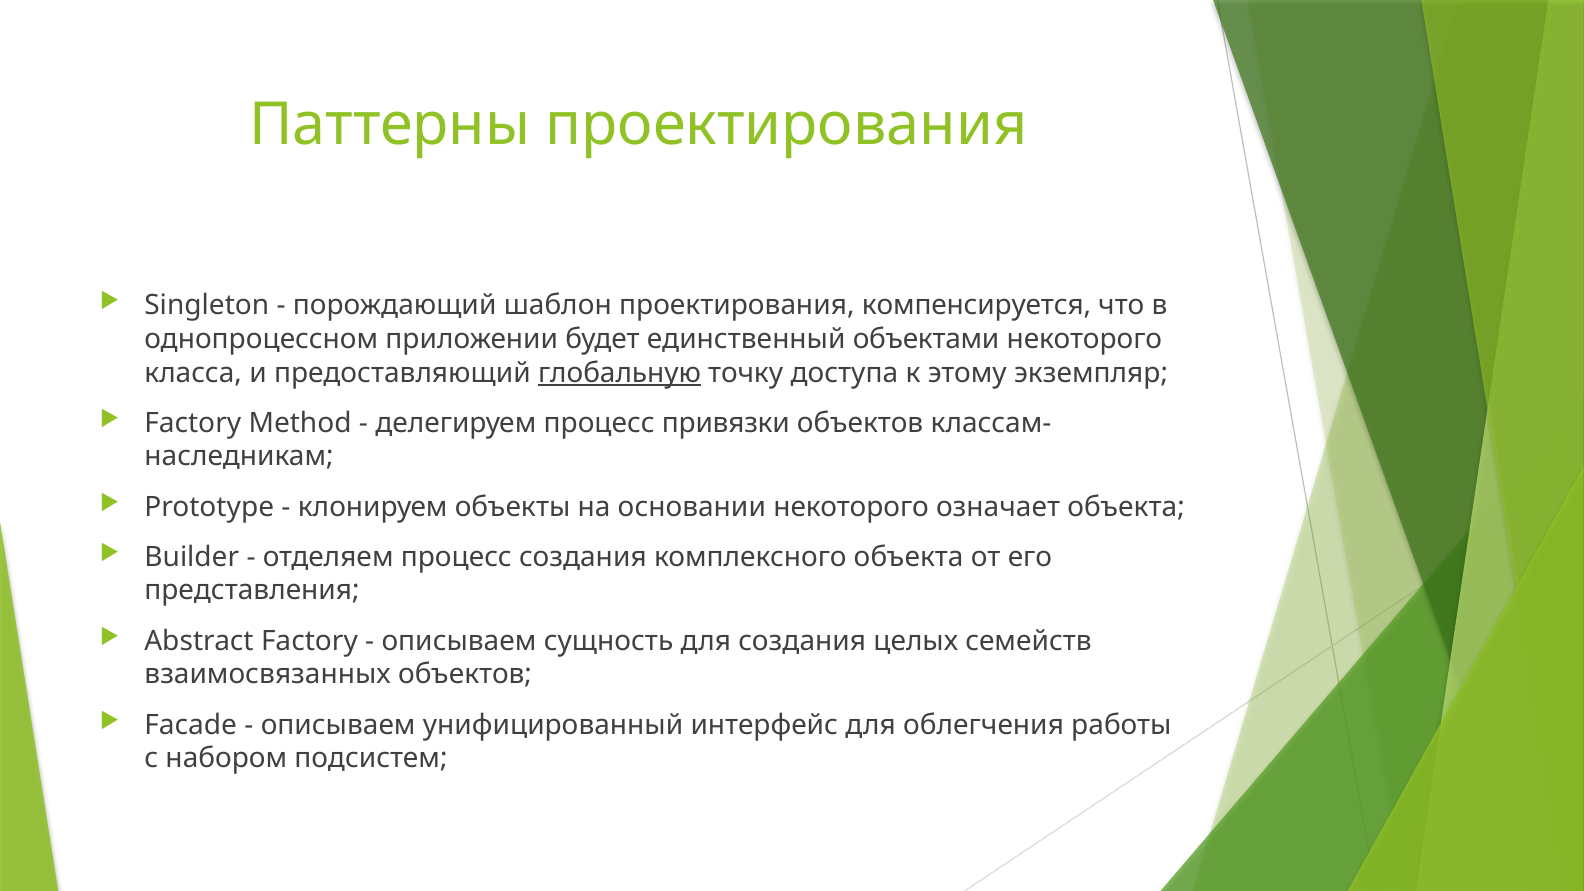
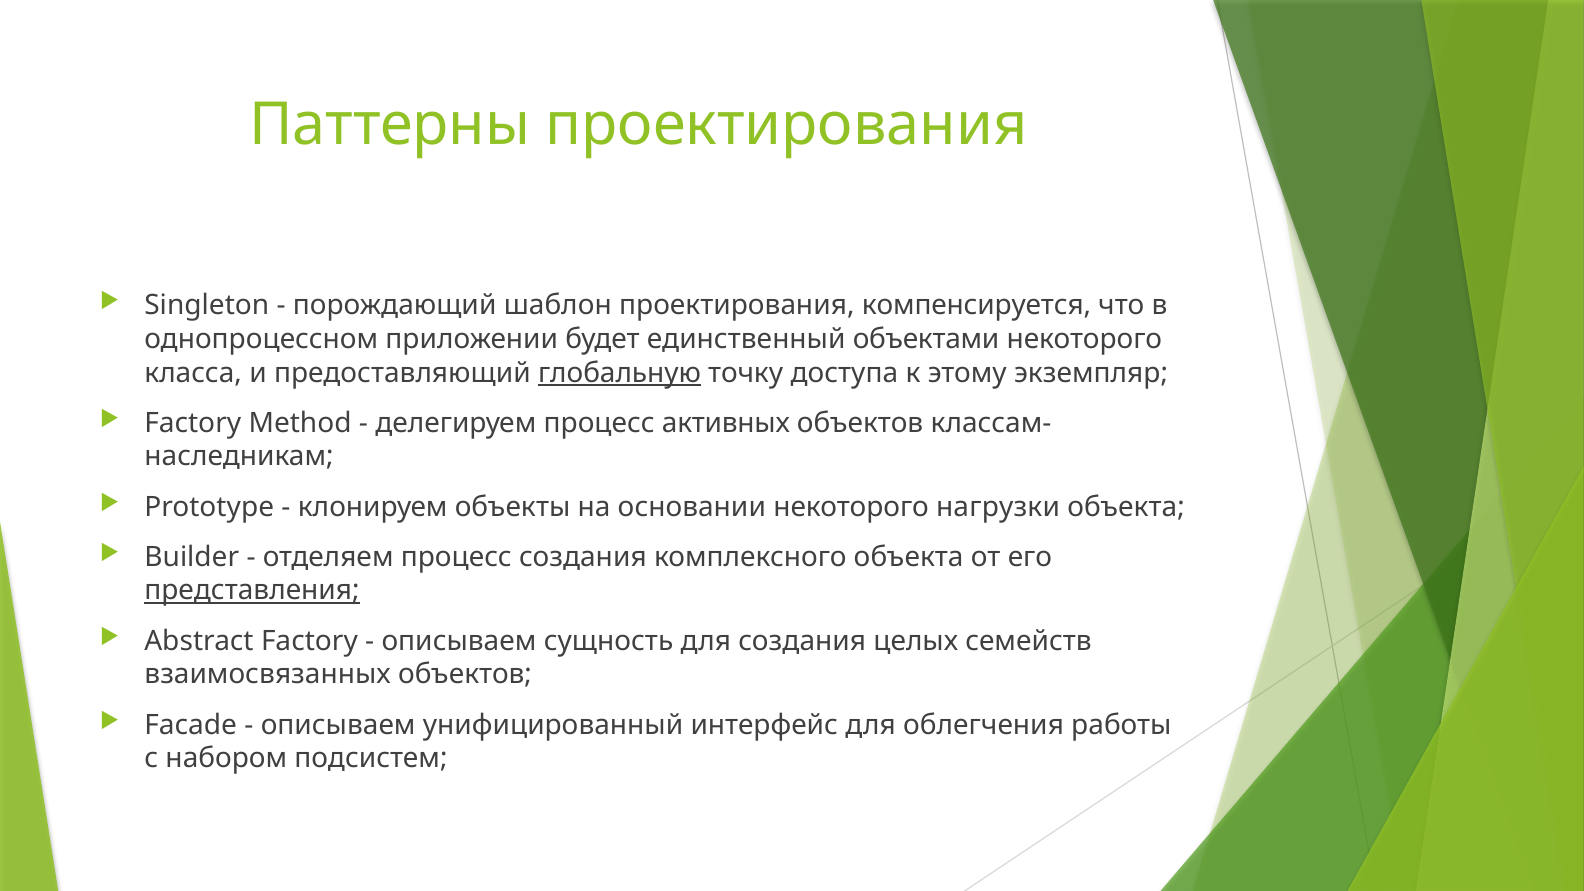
привязки: привязки -> активных
означает: означает -> нагрузки
представления underline: none -> present
